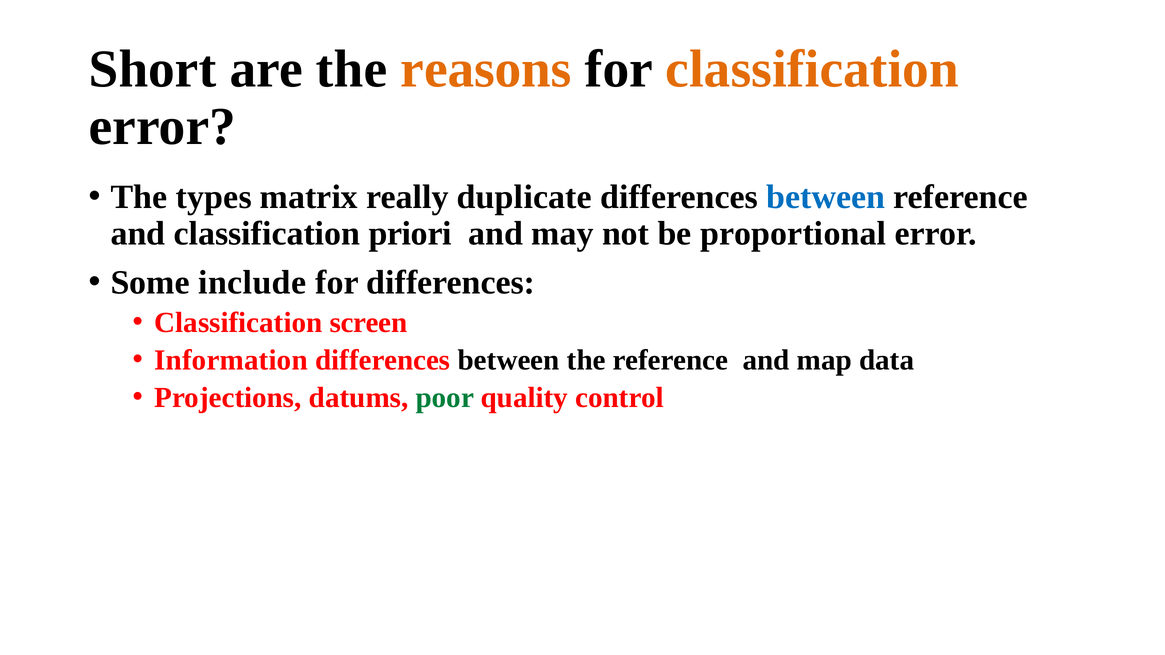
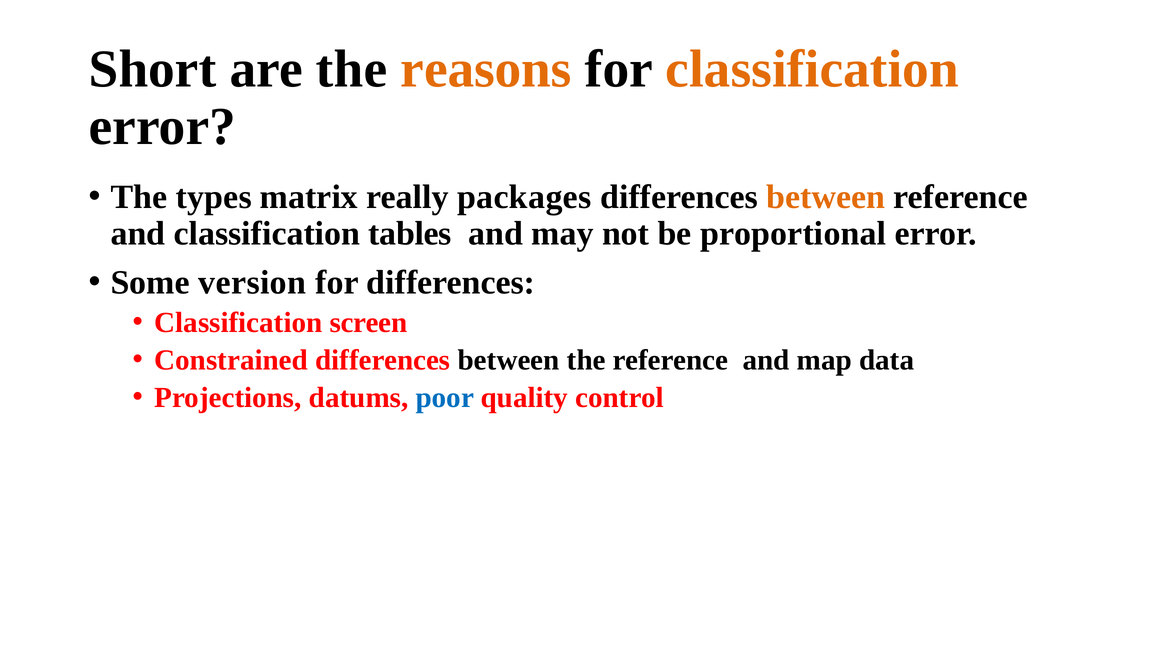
duplicate: duplicate -> packages
between at (826, 197) colour: blue -> orange
priori: priori -> tables
include: include -> version
Information: Information -> Constrained
poor colour: green -> blue
